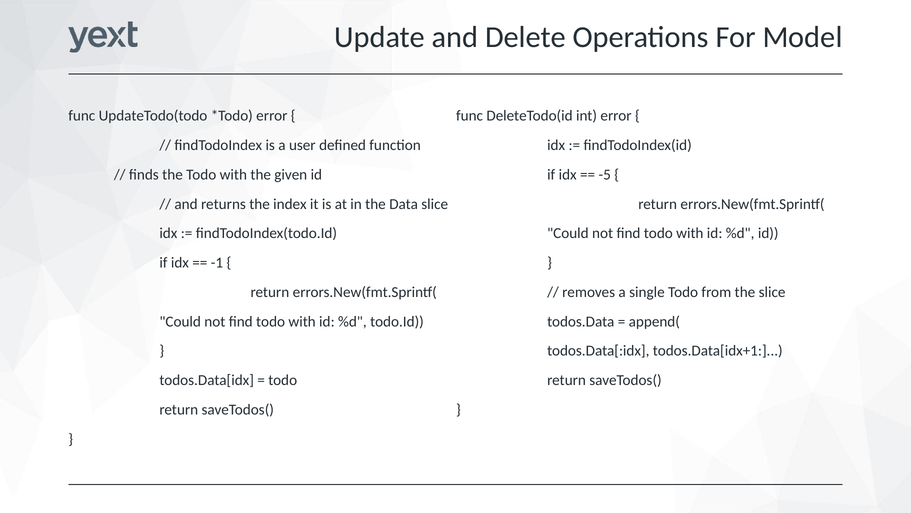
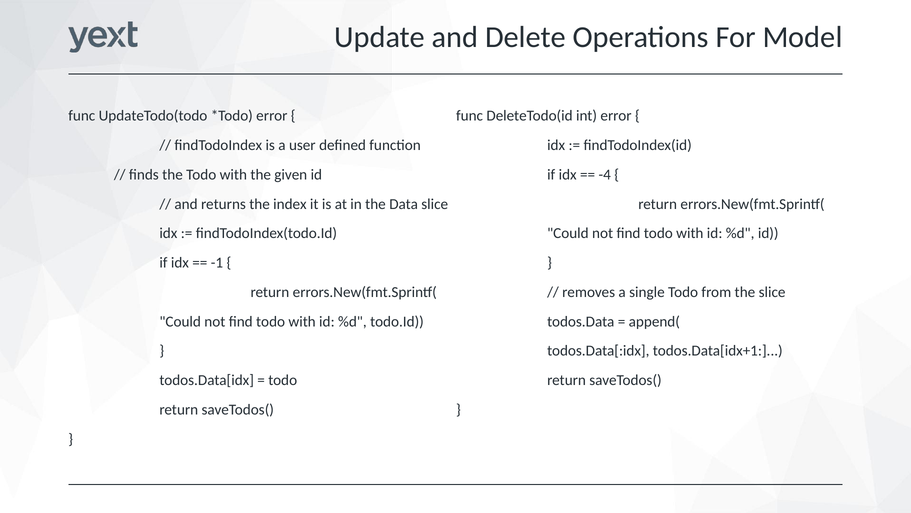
-5: -5 -> -4
